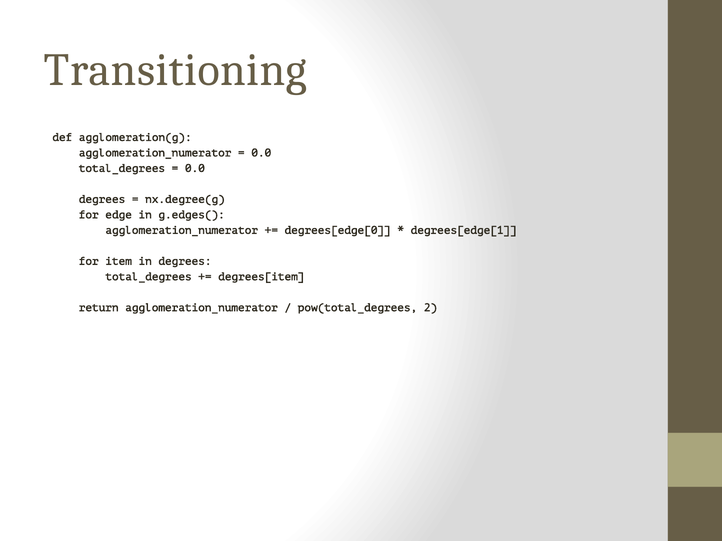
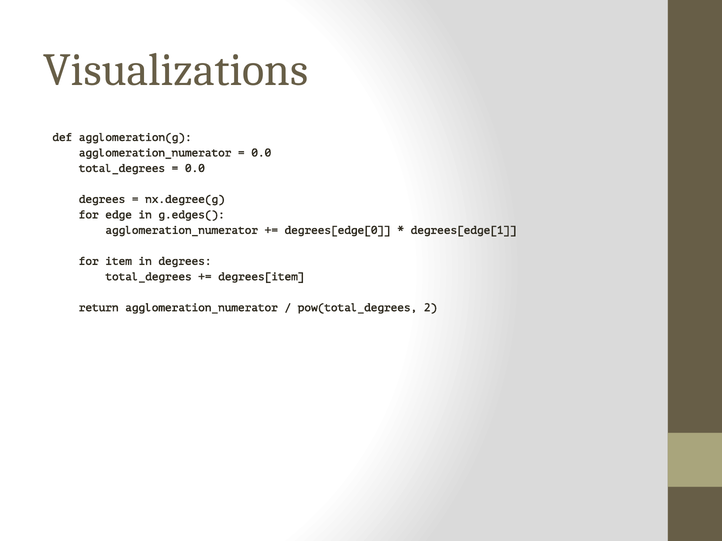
Transitioning: Transitioning -> Visualizations
